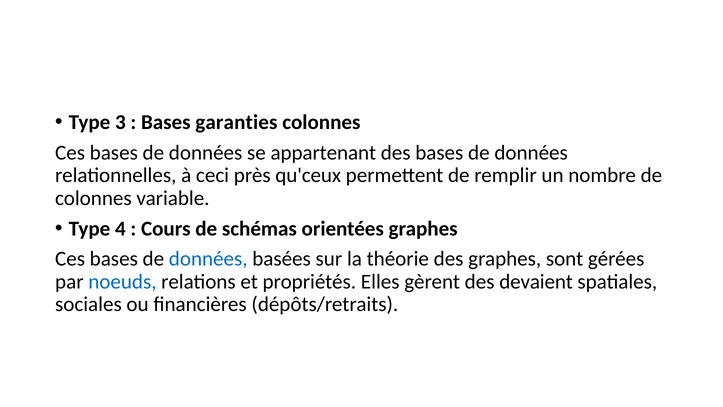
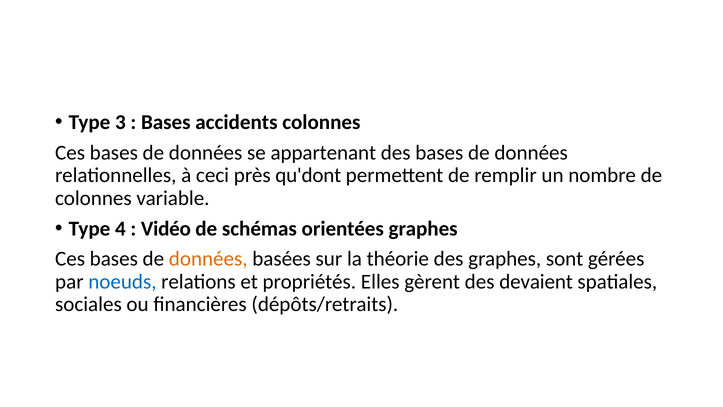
garanties: garanties -> accidents
qu'ceux: qu'ceux -> qu'dont
Cours: Cours -> Vidéo
données at (208, 259) colour: blue -> orange
